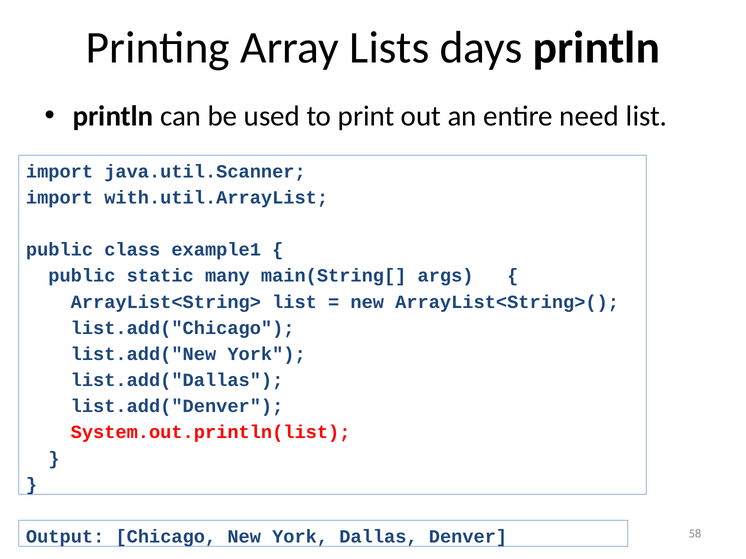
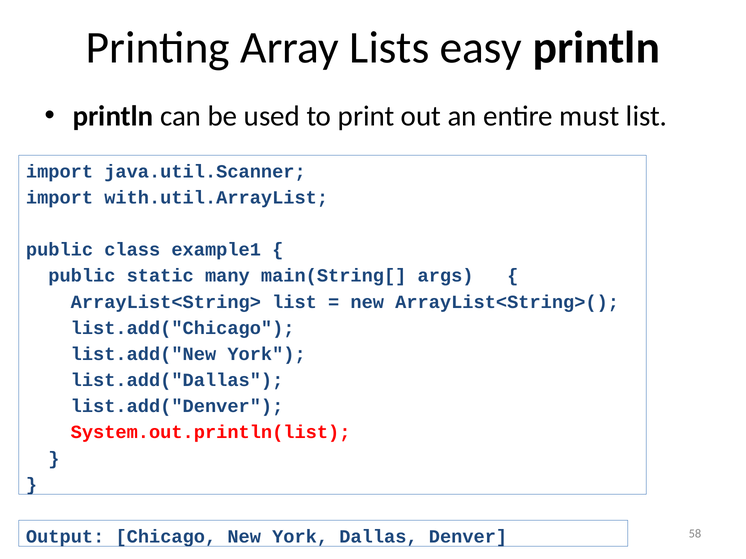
days: days -> easy
need: need -> must
